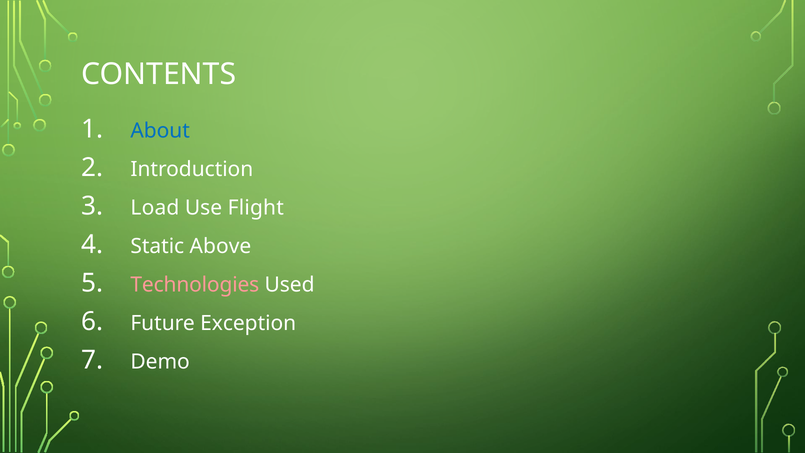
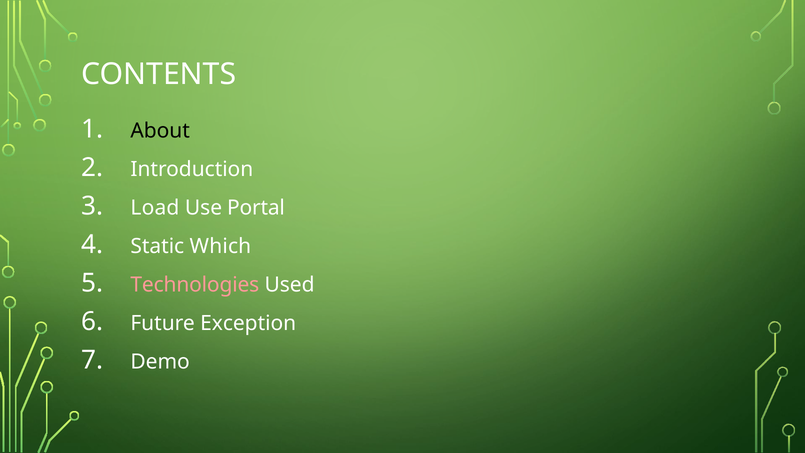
About colour: blue -> black
Flight: Flight -> Portal
Above: Above -> Which
